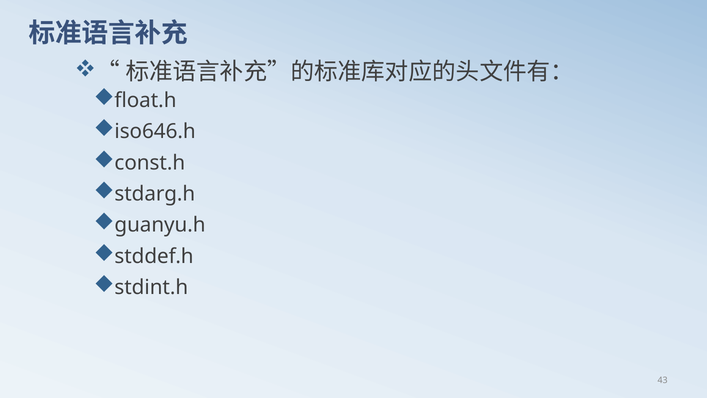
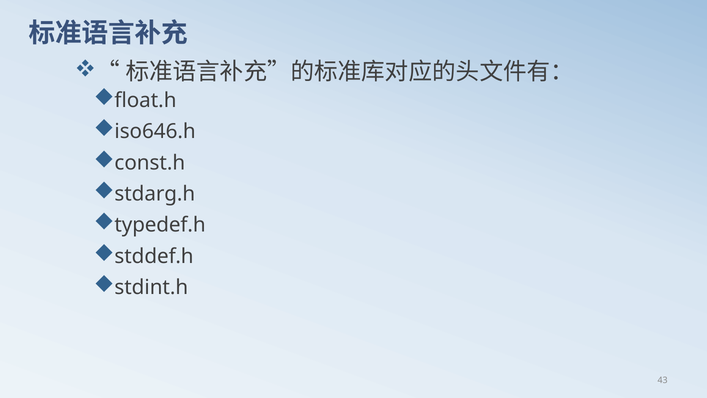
guanyu.h: guanyu.h -> typedef.h
